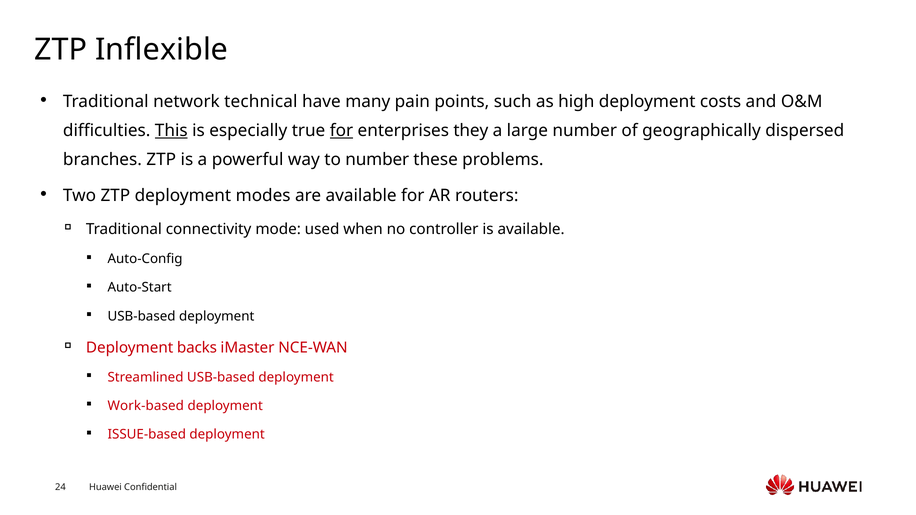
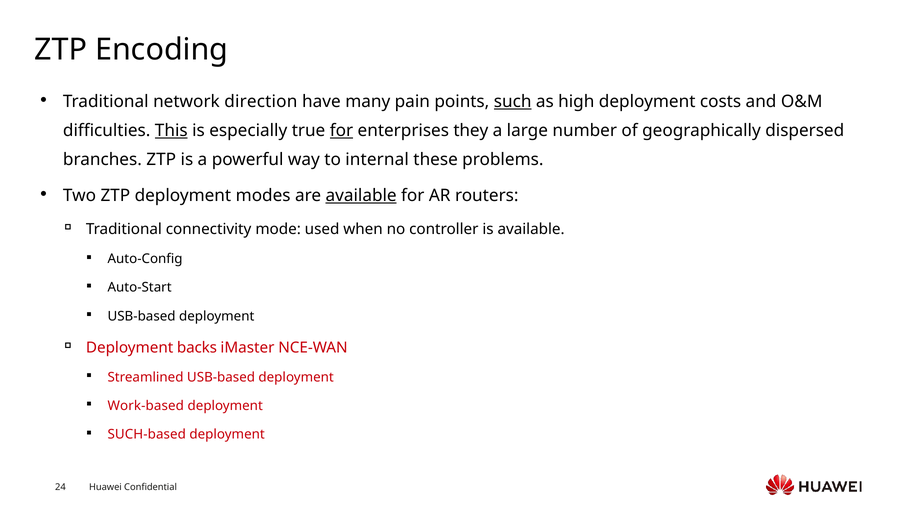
Inflexible: Inflexible -> Encoding
technical: technical -> direction
such underline: none -> present
to number: number -> internal
available at (361, 196) underline: none -> present
ISSUE-based: ISSUE-based -> SUCH-based
